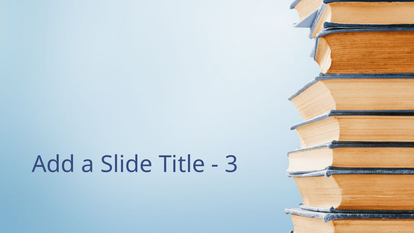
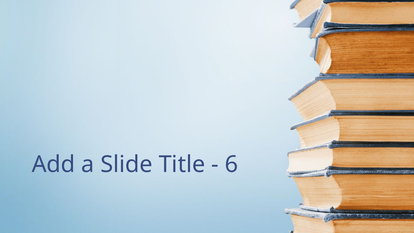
3: 3 -> 6
